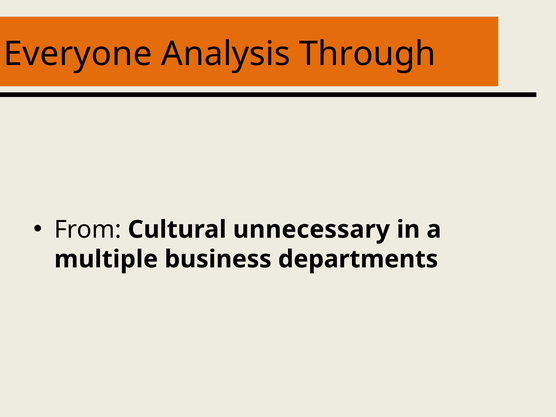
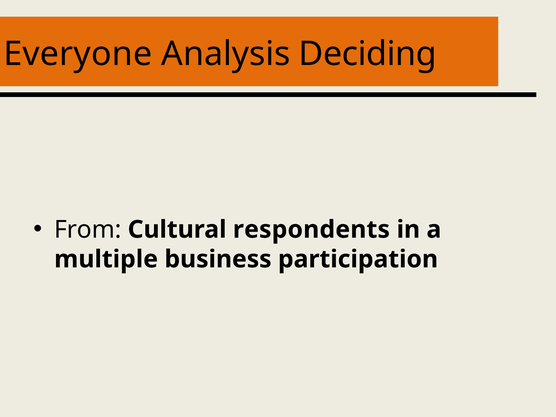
Through: Through -> Deciding
unnecessary: unnecessary -> respondents
departments: departments -> participation
